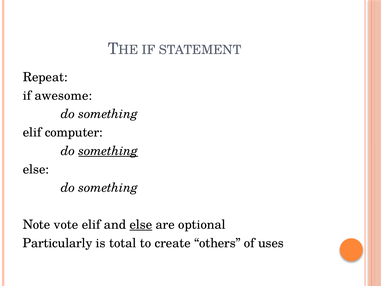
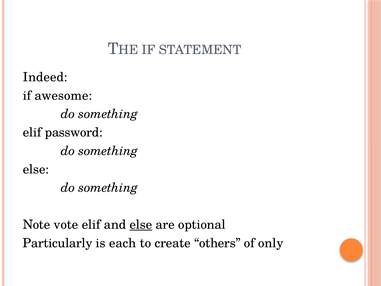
Repeat: Repeat -> Indeed
computer: computer -> password
something at (108, 151) underline: present -> none
total: total -> each
uses: uses -> only
